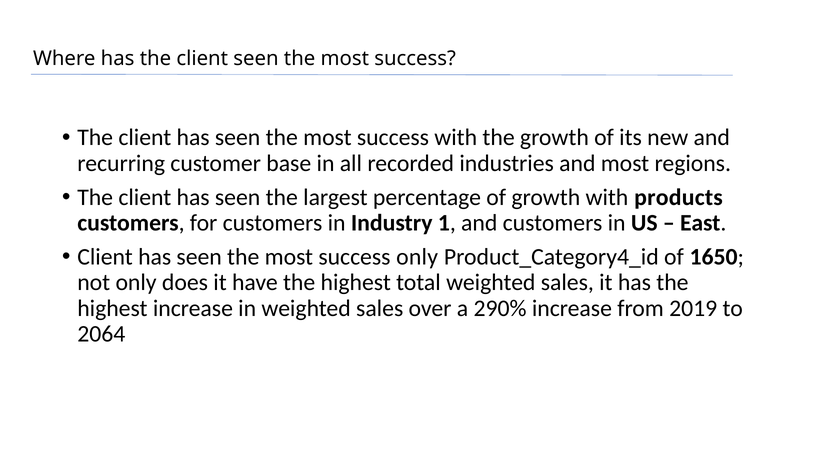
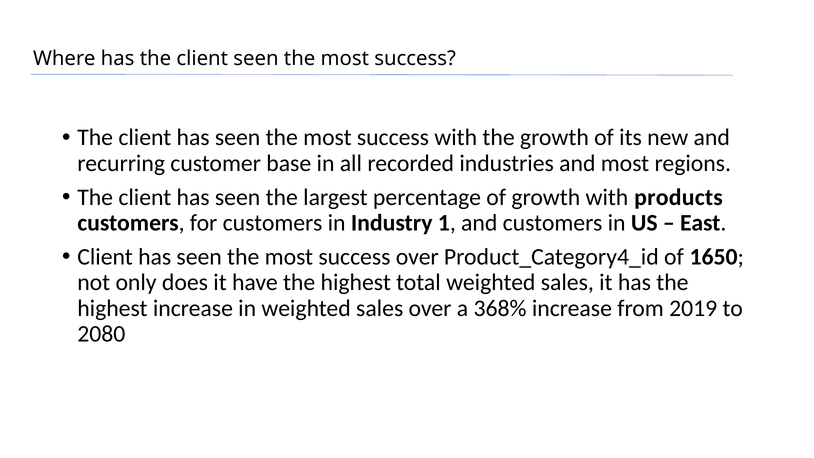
success only: only -> over
290%: 290% -> 368%
2064: 2064 -> 2080
